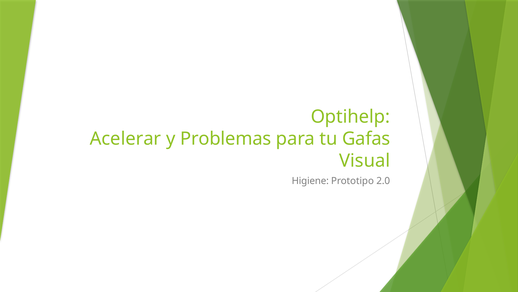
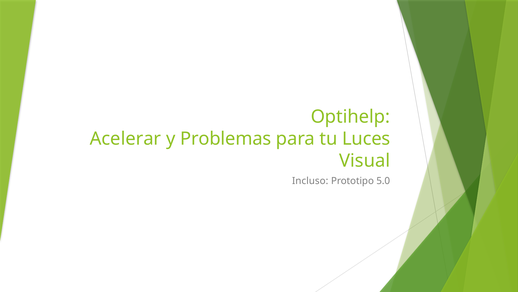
Gafas: Gafas -> Luces
Higiene: Higiene -> Incluso
2.0: 2.0 -> 5.0
